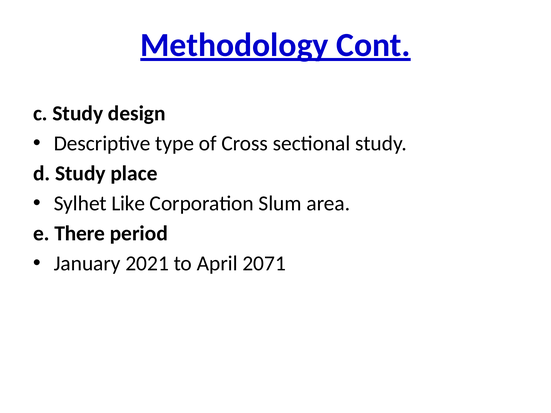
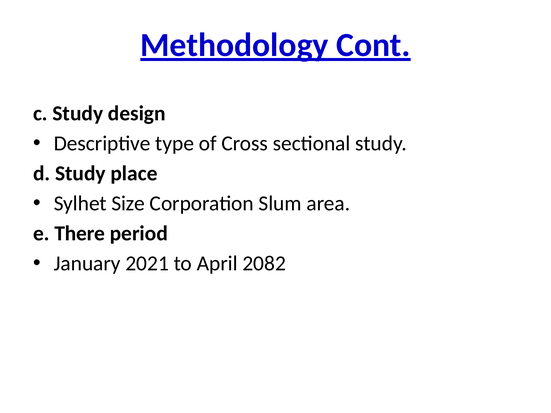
Like: Like -> Size
2071: 2071 -> 2082
